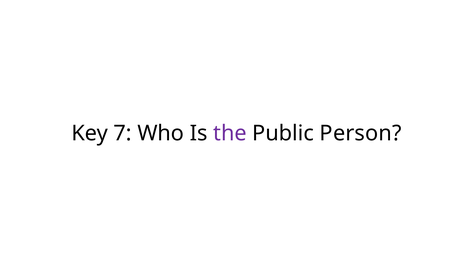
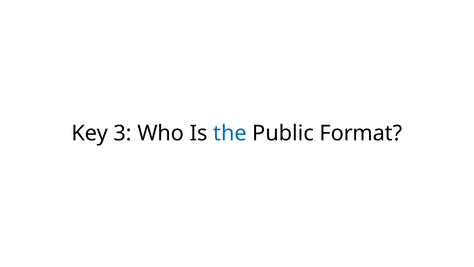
7: 7 -> 3
the colour: purple -> blue
Person: Person -> Format
